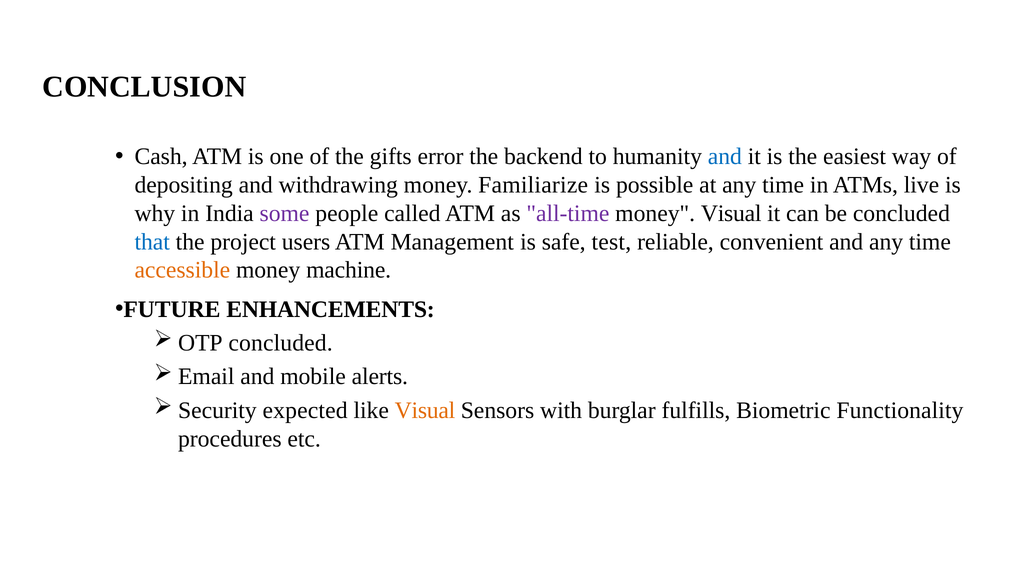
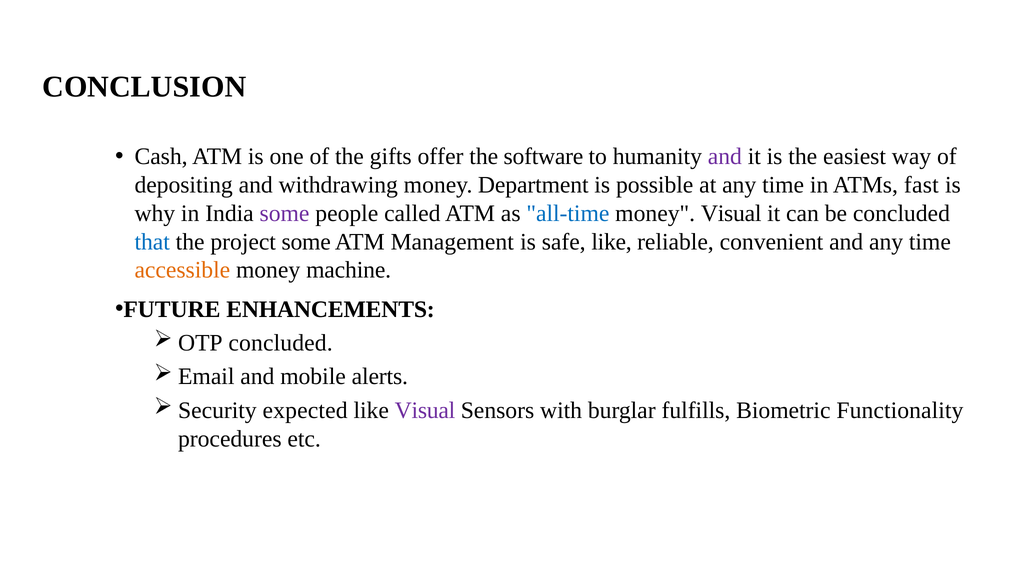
error: error -> offer
backend: backend -> software
and at (725, 157) colour: blue -> purple
Familiarize: Familiarize -> Department
live: live -> fast
all-time colour: purple -> blue
project users: users -> some
safe test: test -> like
Visual at (425, 410) colour: orange -> purple
